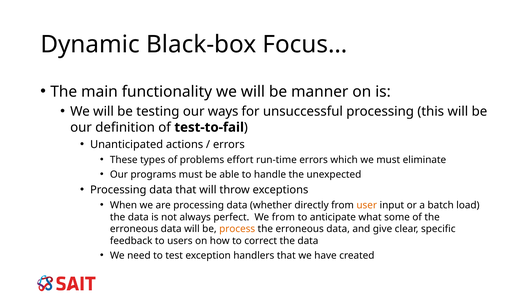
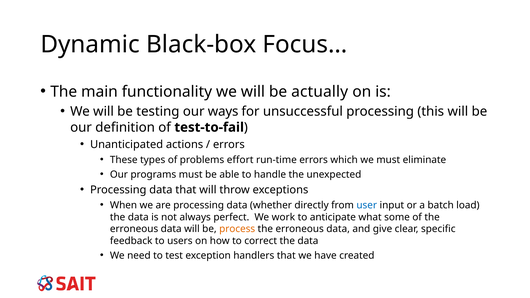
manner: manner -> actually
user colour: orange -> blue
We from: from -> work
